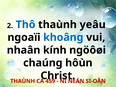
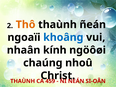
Thô colour: blue -> orange
thaùnh yeâu: yeâu -> ñeán
hôùn: hôùn -> nhoû
